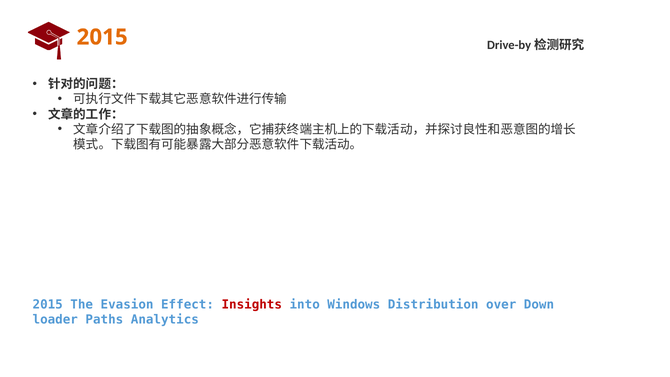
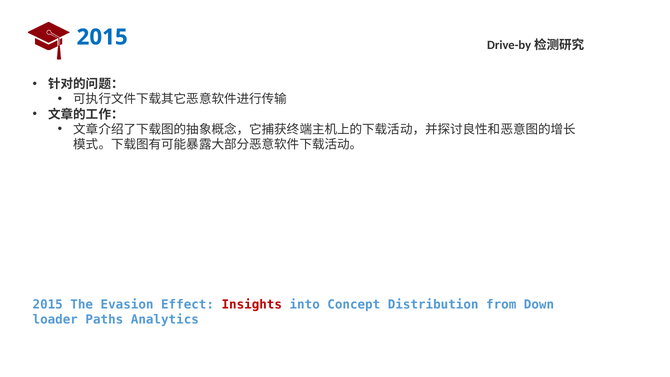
2015 at (102, 37) colour: orange -> blue
Windows: Windows -> Concept
over: over -> from
